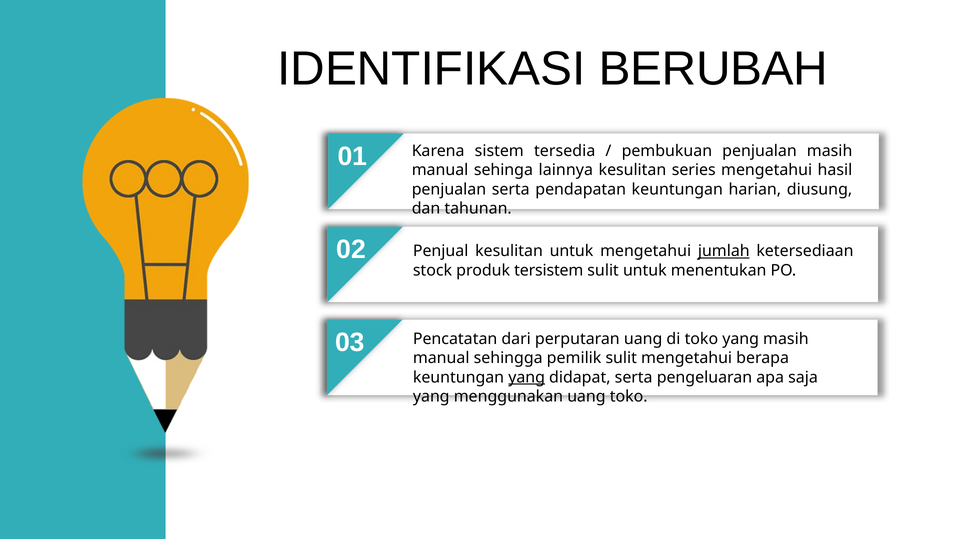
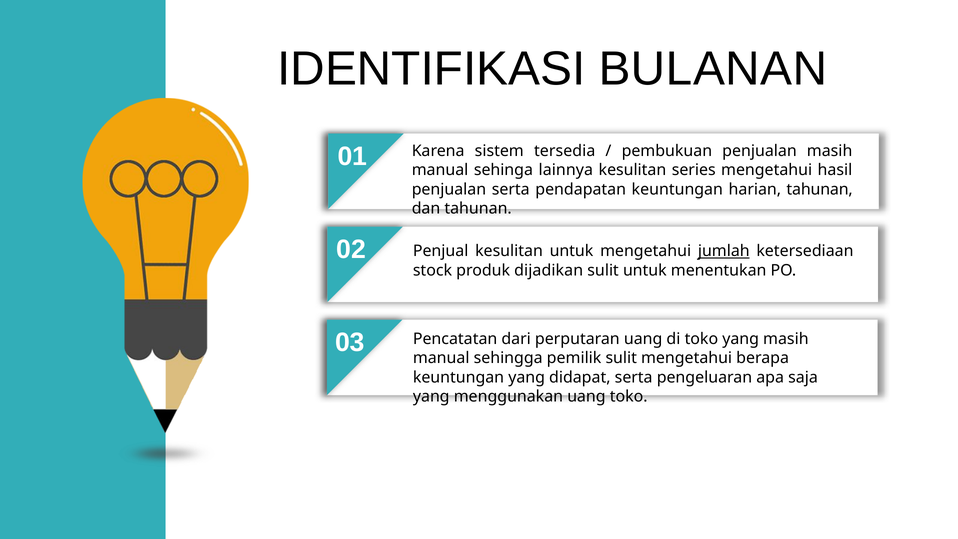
BERUBAH: BERUBAH -> BULANAN
harian diusung: diusung -> tahunan
tersistem: tersistem -> dijadikan
yang at (527, 377) underline: present -> none
